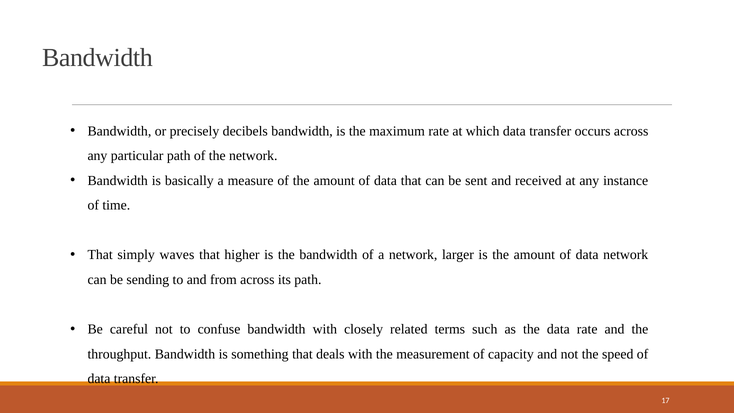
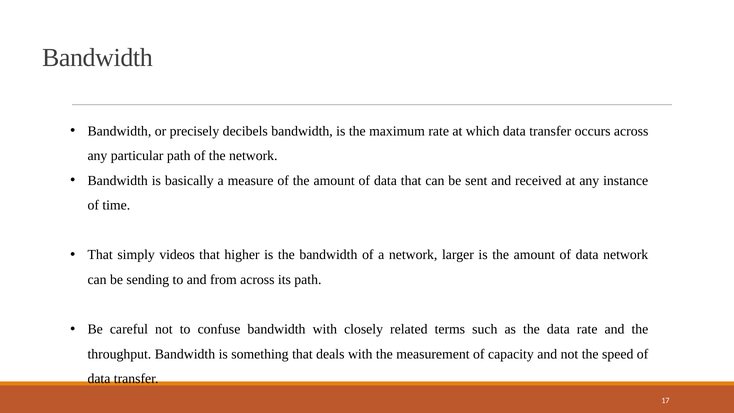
waves: waves -> videos
